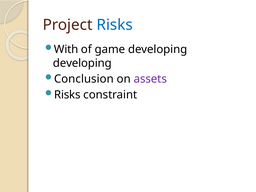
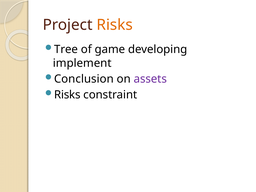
Risks at (115, 25) colour: blue -> orange
With: With -> Tree
developing at (82, 63): developing -> implement
